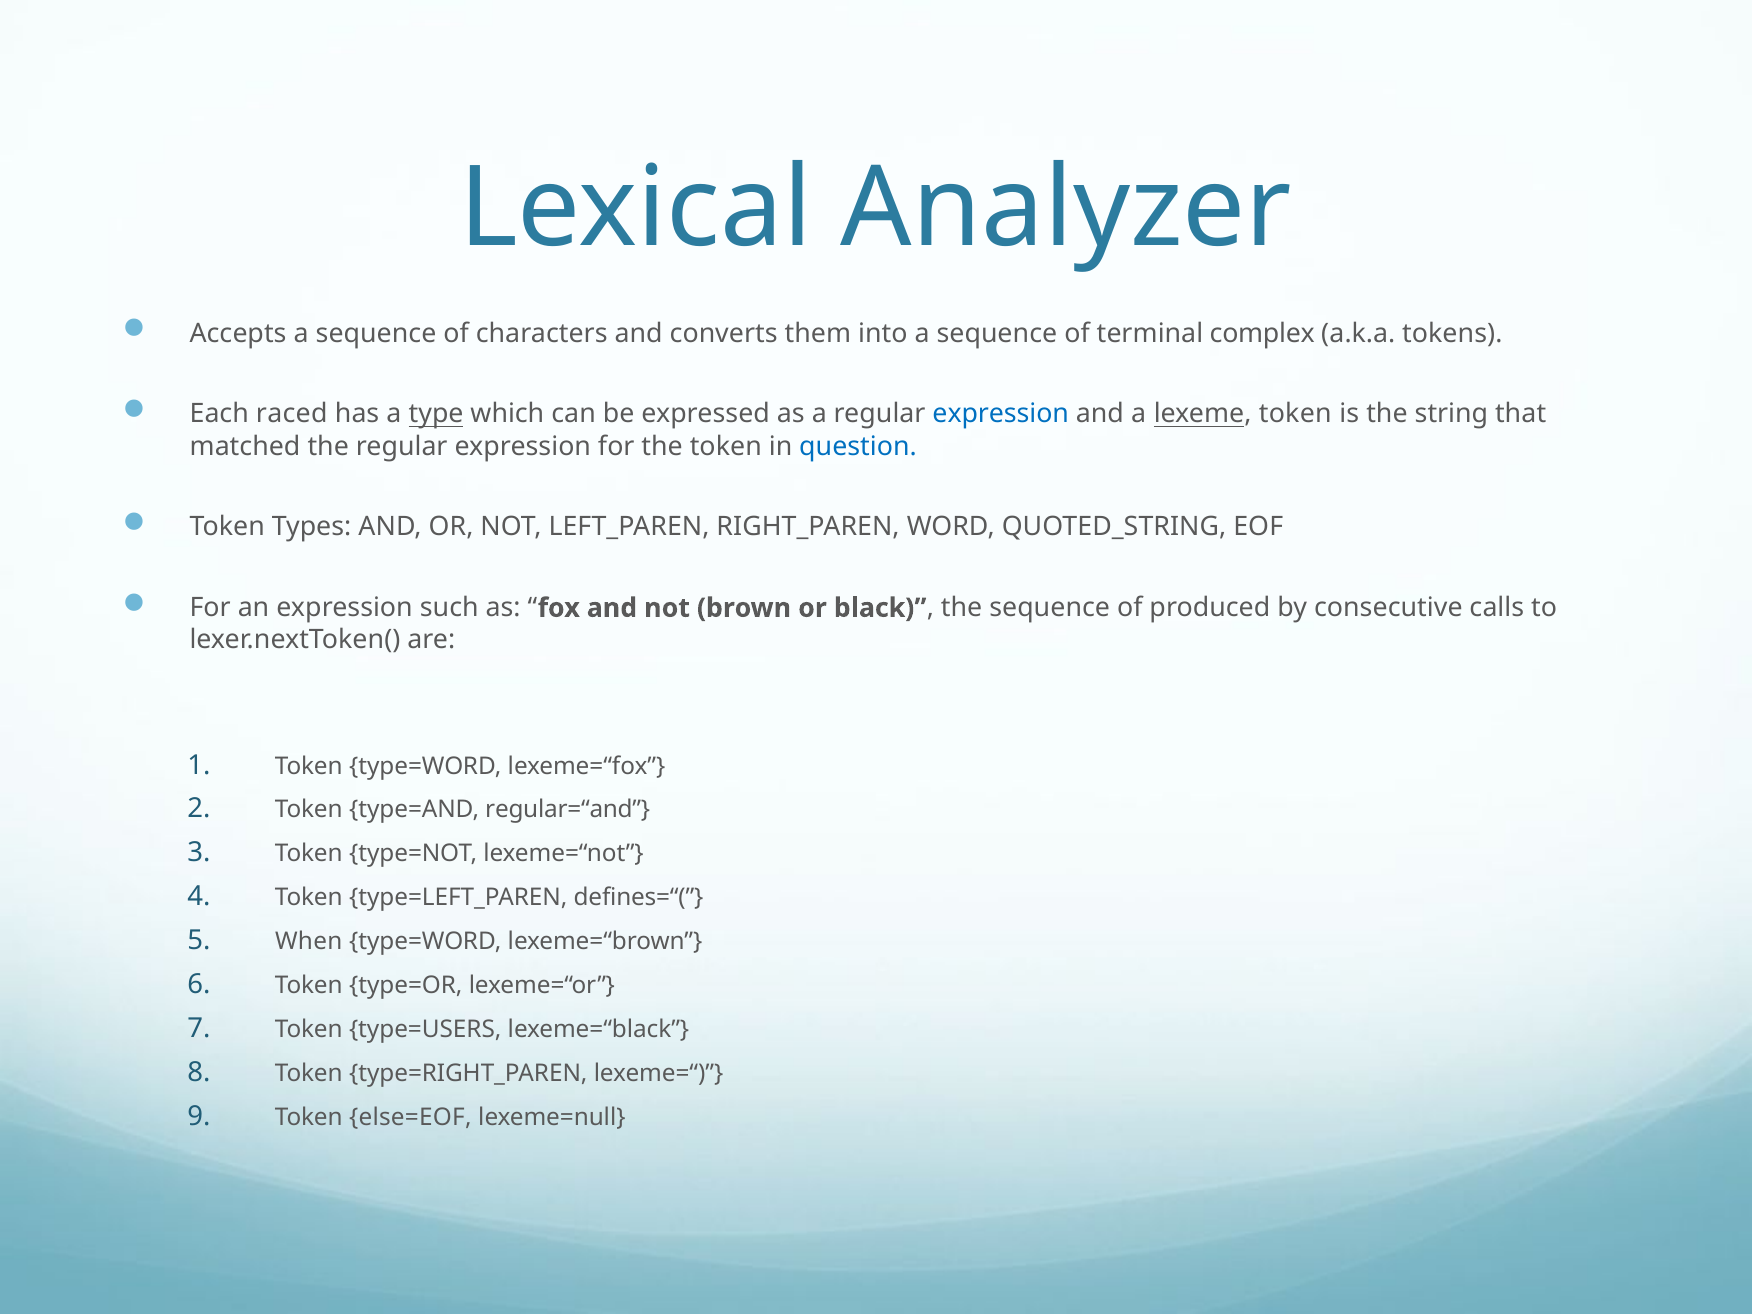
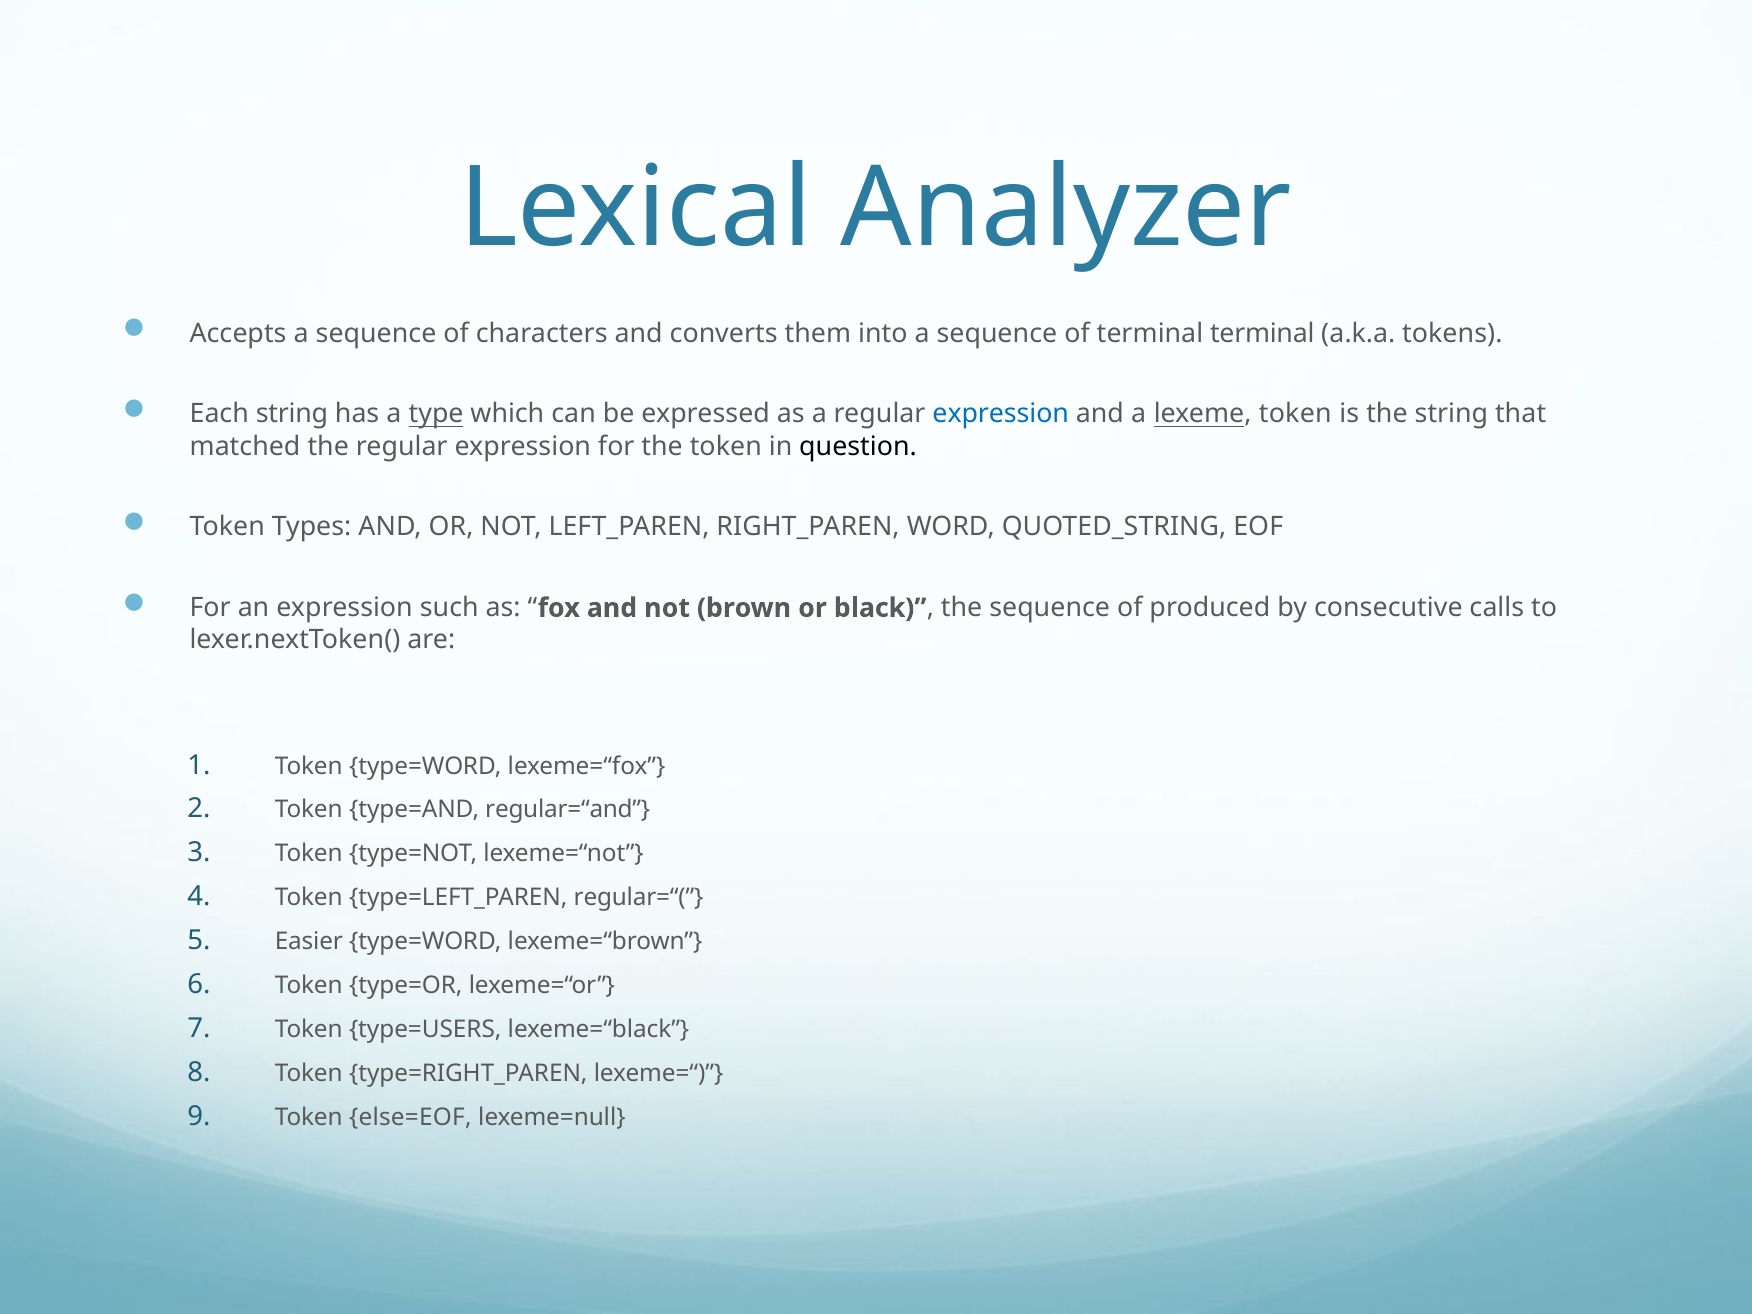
terminal complex: complex -> terminal
Each raced: raced -> string
question colour: blue -> black
defines=“(: defines=“( -> regular=“(
When: When -> Easier
